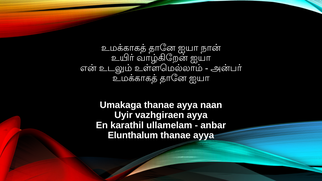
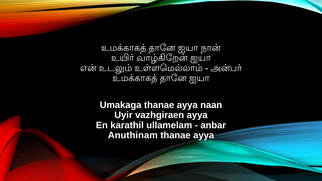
Elunthalum: Elunthalum -> Anuthinam
